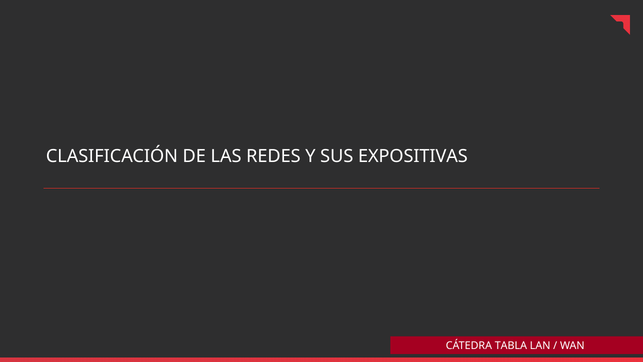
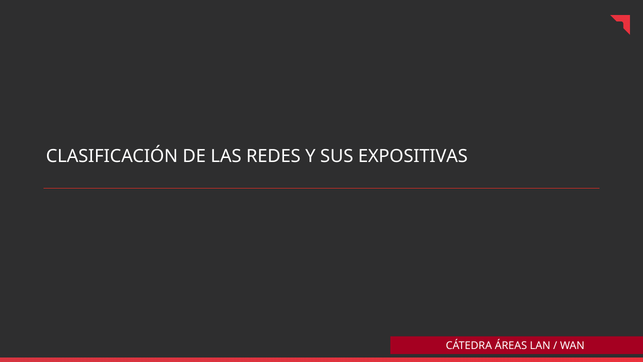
TABLA: TABLA -> ÁREAS
